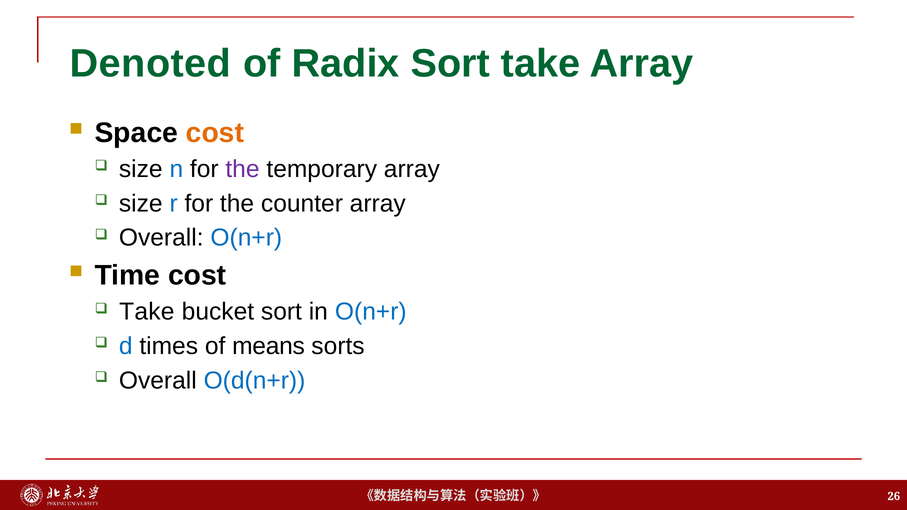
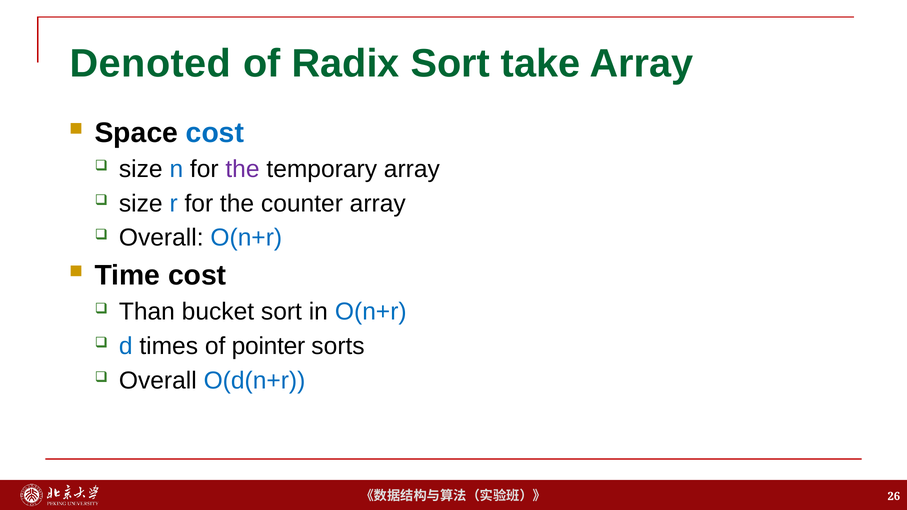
cost at (215, 133) colour: orange -> blue
Take at (147, 312): Take -> Than
means: means -> pointer
